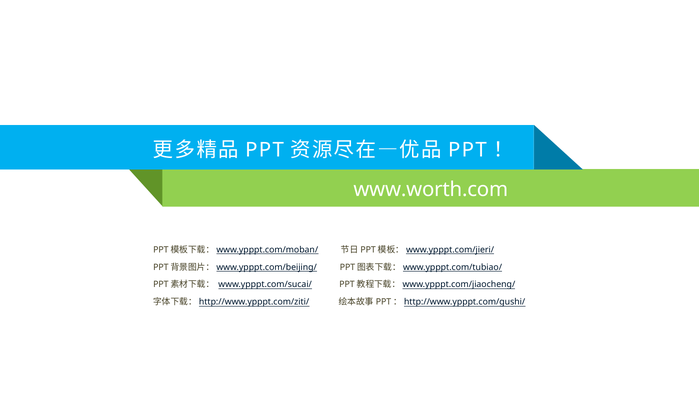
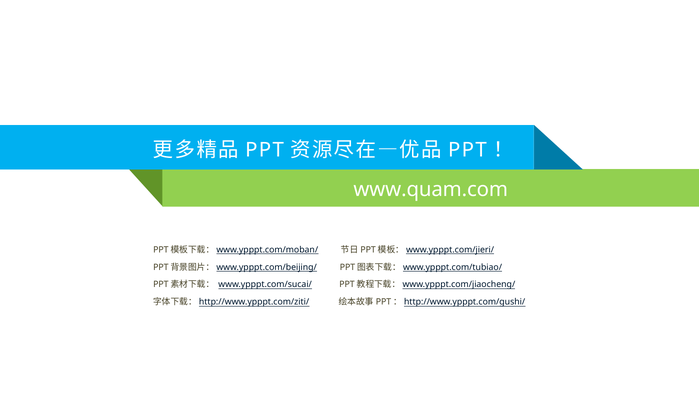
www.worth.com: www.worth.com -> www.quam.com
